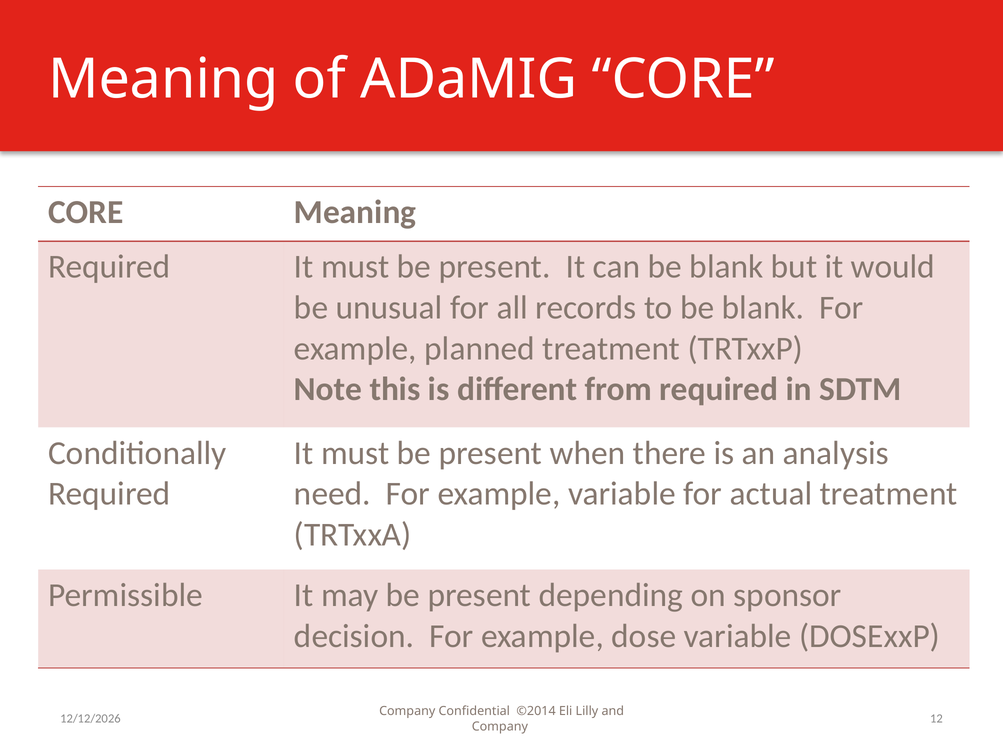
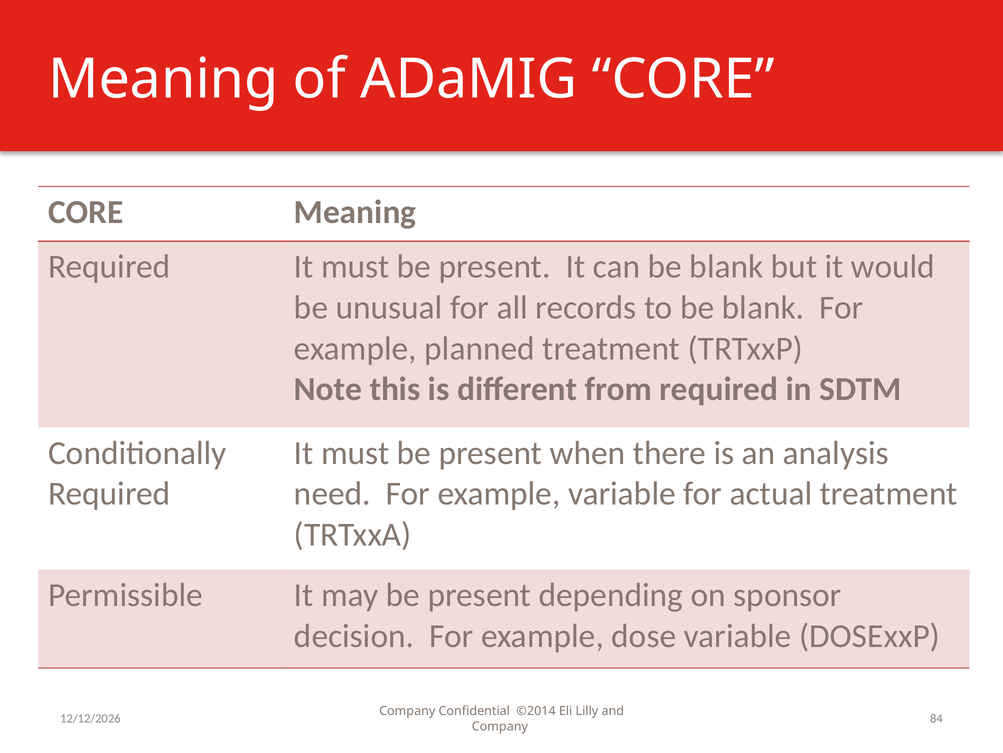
12: 12 -> 84
